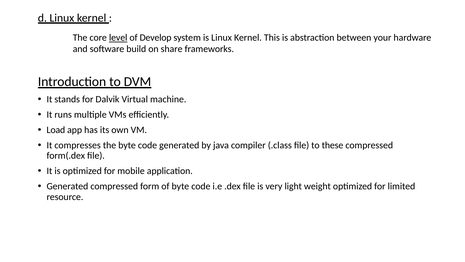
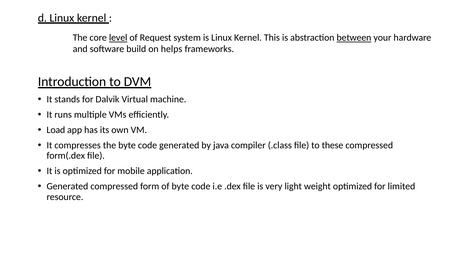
Develop: Develop -> Request
between underline: none -> present
share: share -> helps
